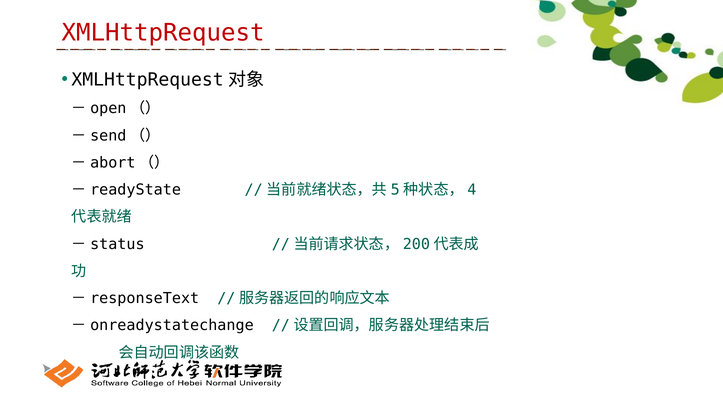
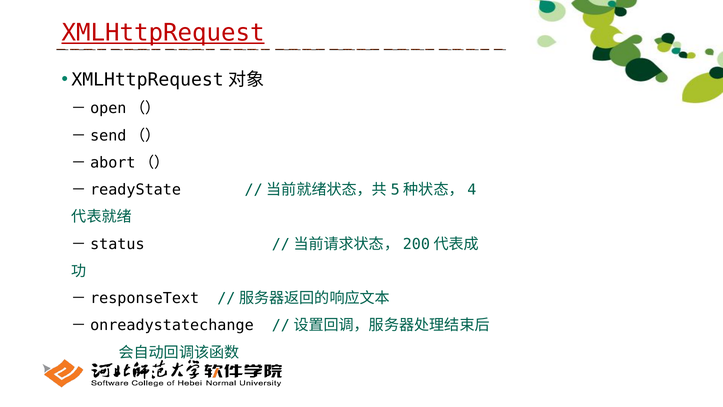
XMLHttpRequest underline: none -> present
